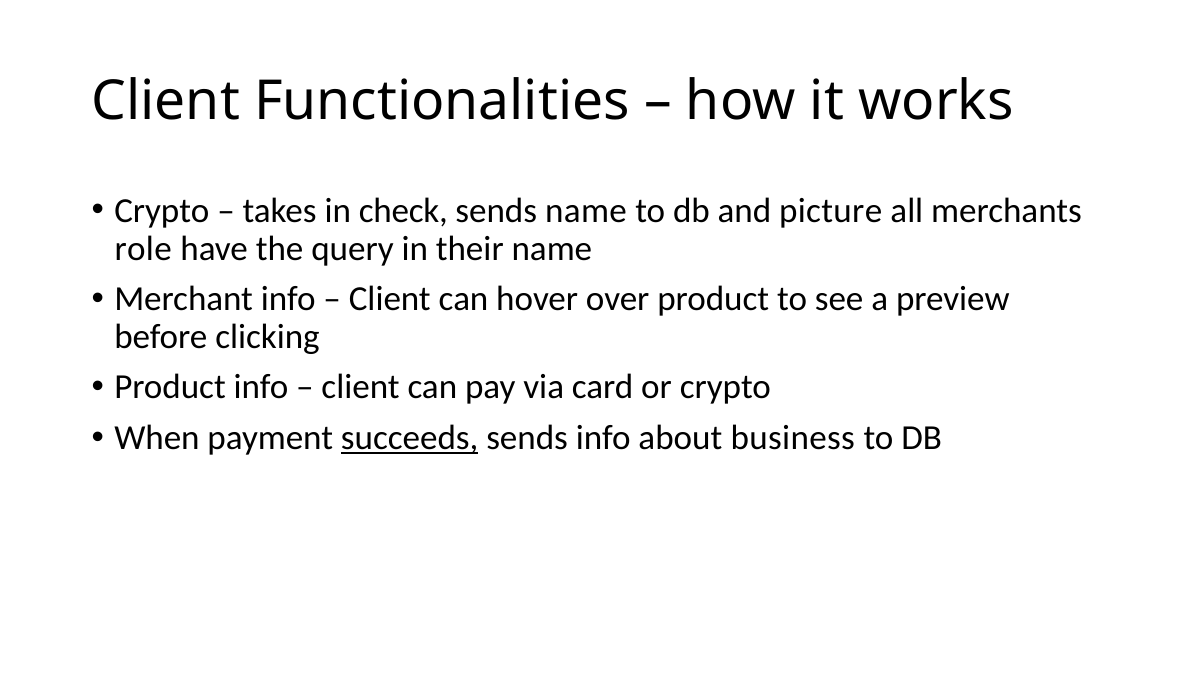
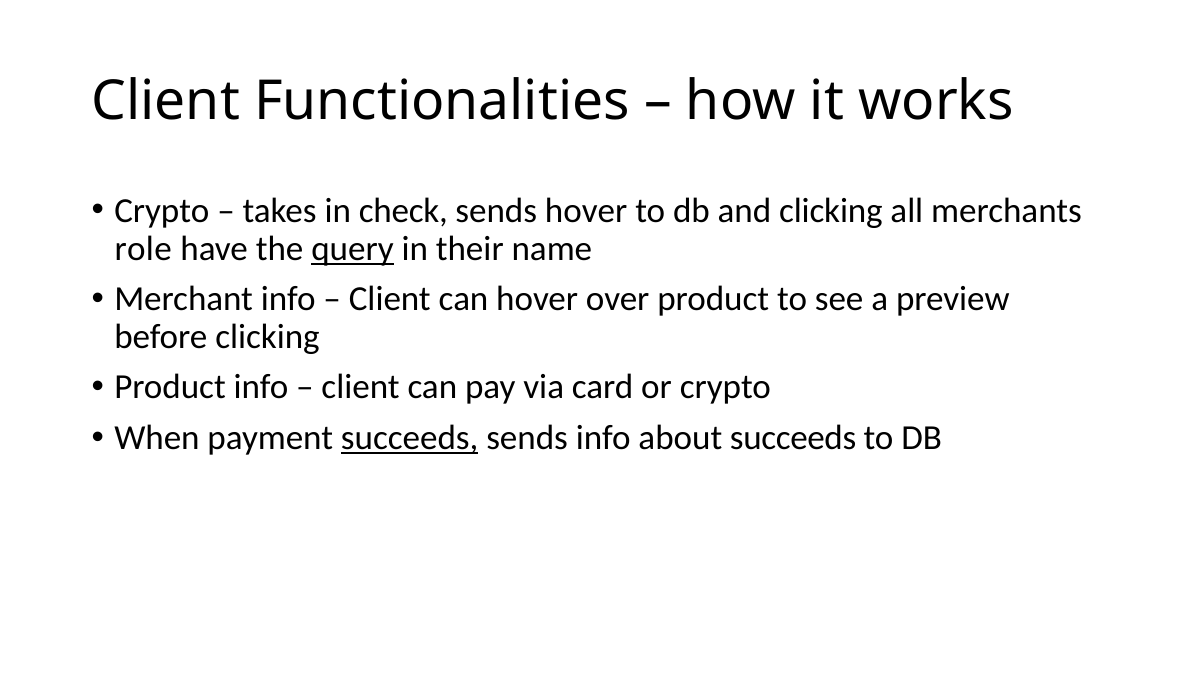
sends name: name -> hover
and picture: picture -> clicking
query underline: none -> present
about business: business -> succeeds
